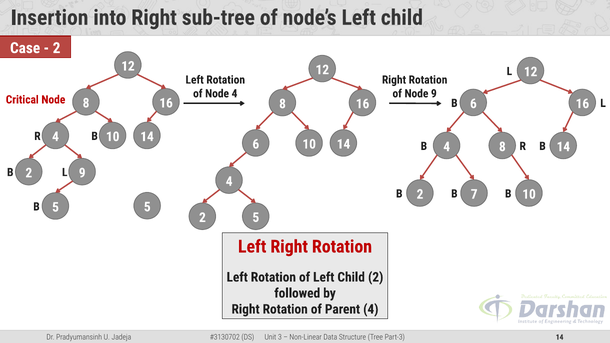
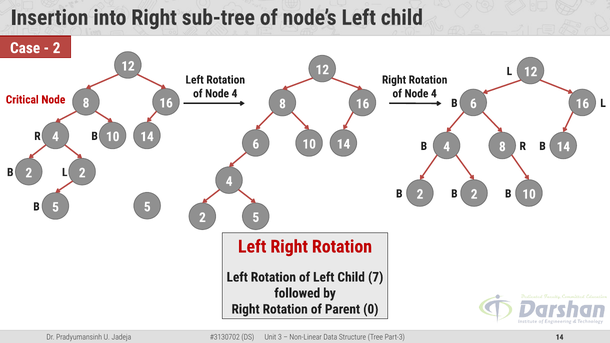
9 at (434, 94): 9 -> 4
9 at (82, 173): 9 -> 2
7 at (474, 194): 7 -> 2
Child 2: 2 -> 7
Parent 4: 4 -> 0
